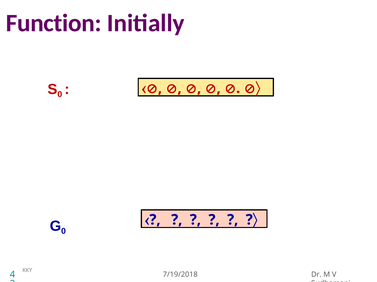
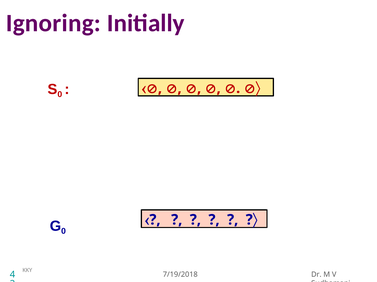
Function: Function -> Ignoring
